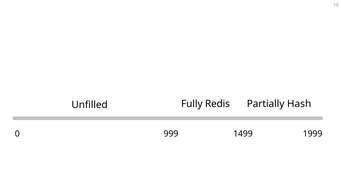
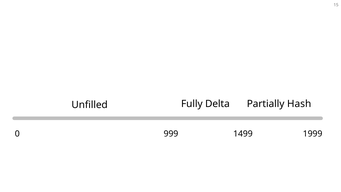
Redis: Redis -> Delta
